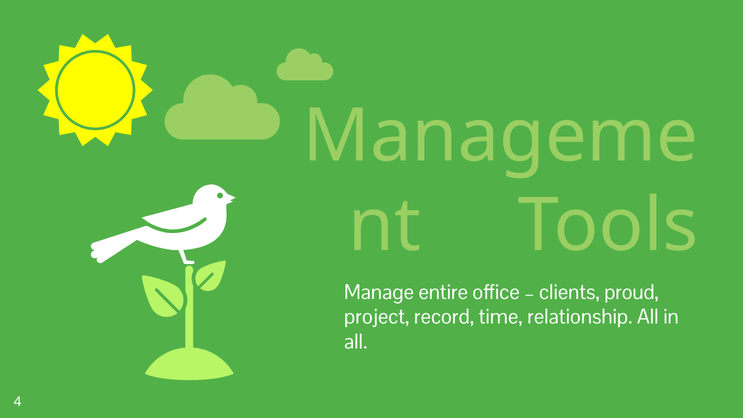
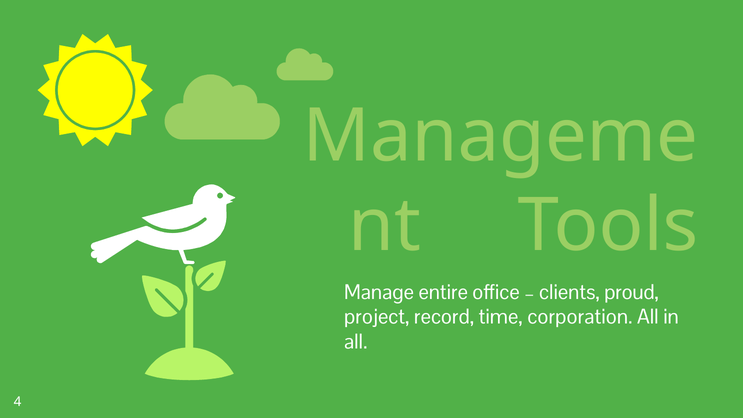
relationship: relationship -> corporation
